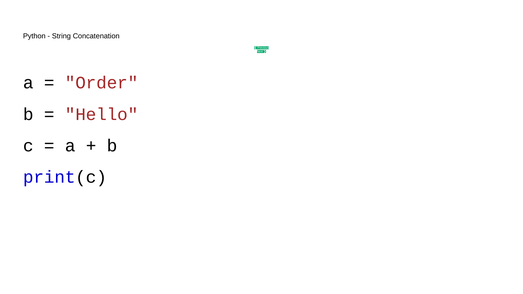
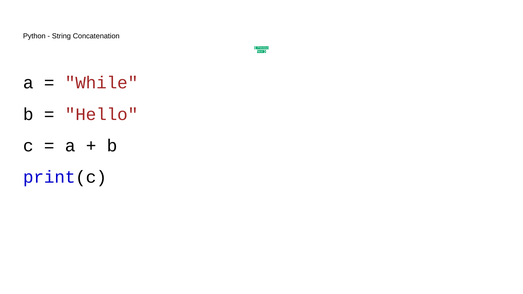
Order: Order -> While
